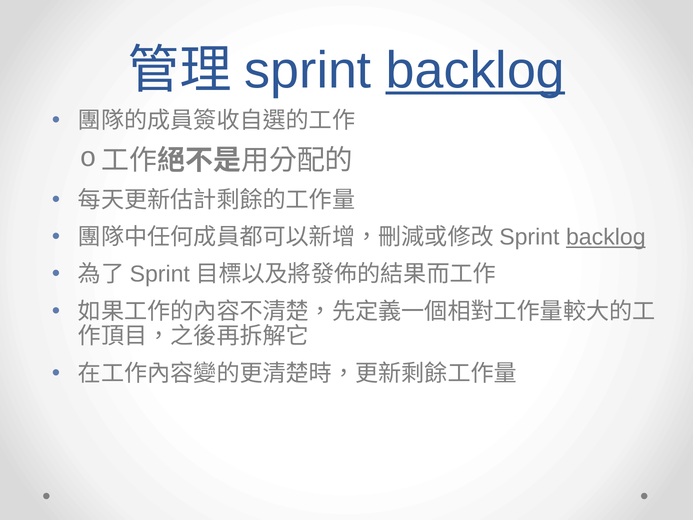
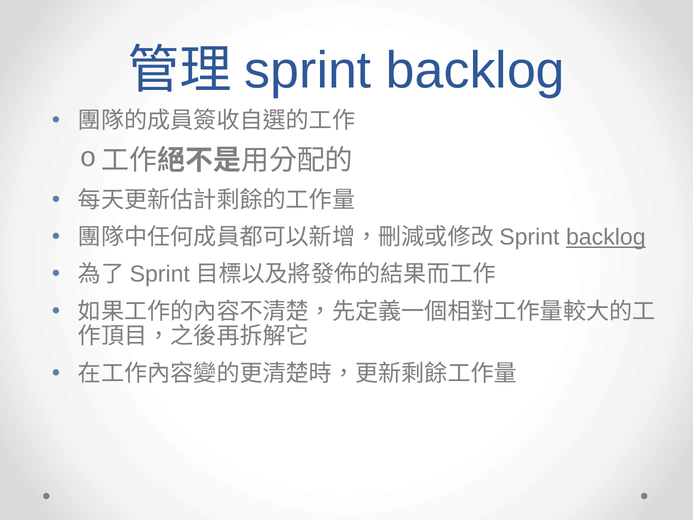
backlog at (475, 71) underline: present -> none
